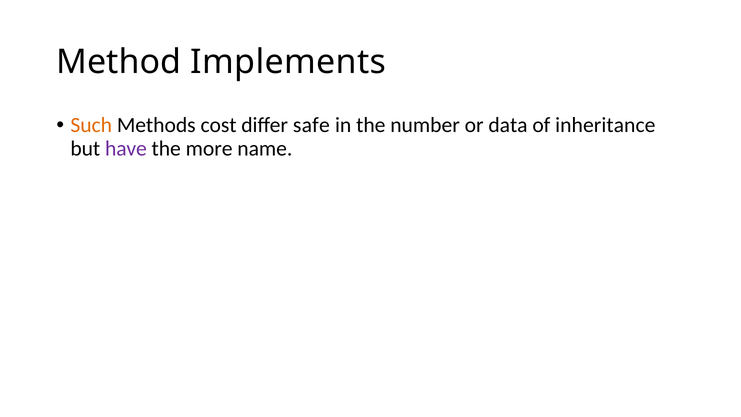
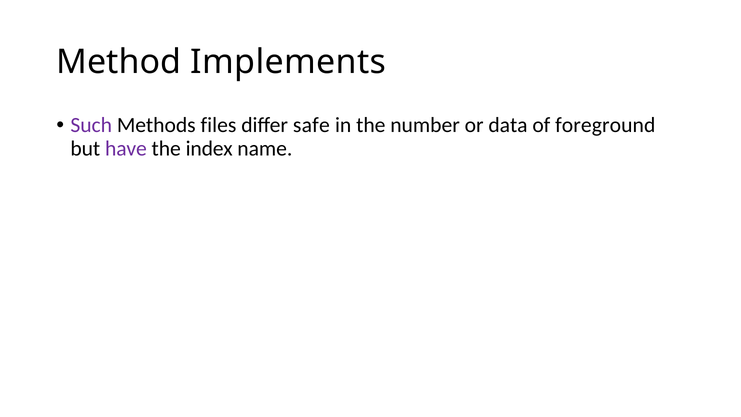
Such colour: orange -> purple
cost: cost -> files
inheritance: inheritance -> foreground
more: more -> index
